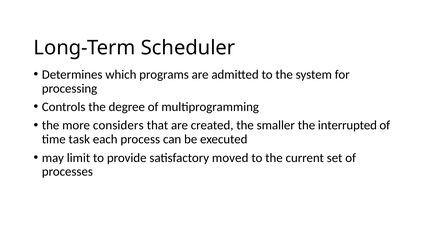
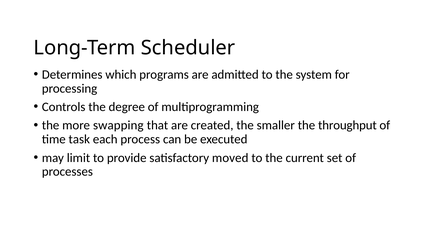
considers: considers -> swapping
interrupted: interrupted -> throughput
